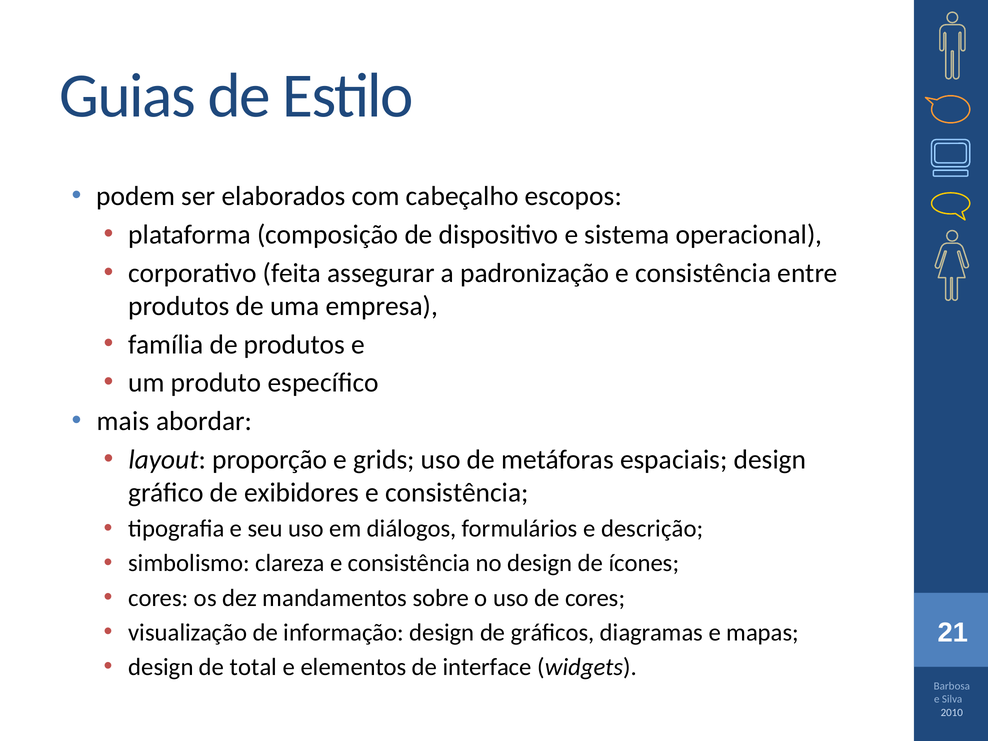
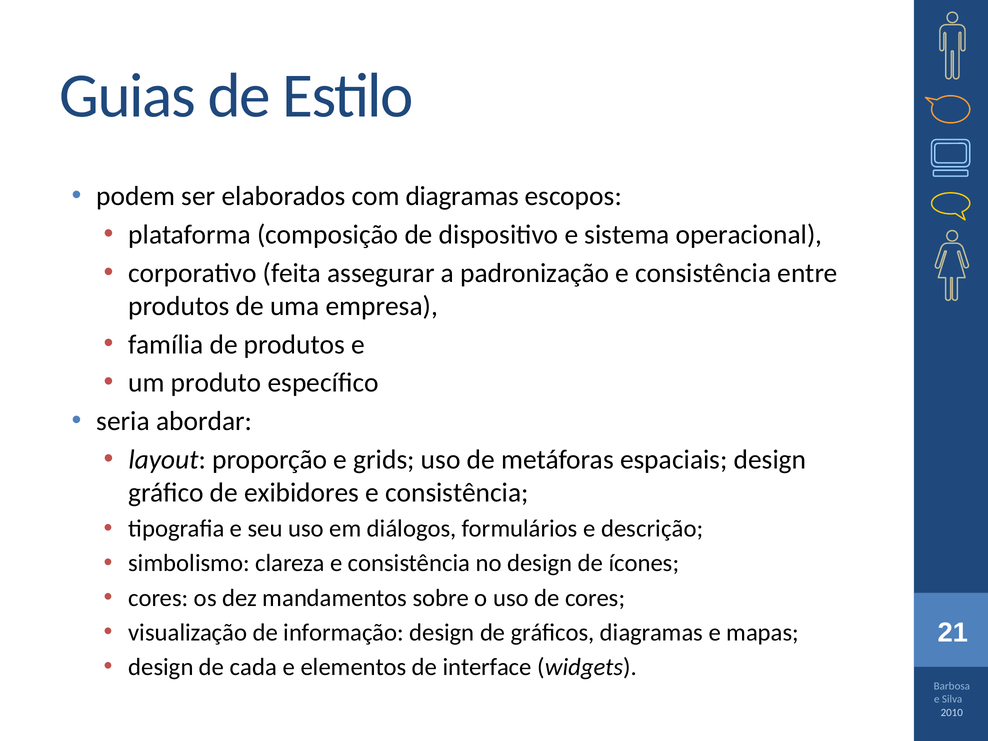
com cabeçalho: cabeçalho -> diagramas
mais: mais -> seria
total: total -> cada
